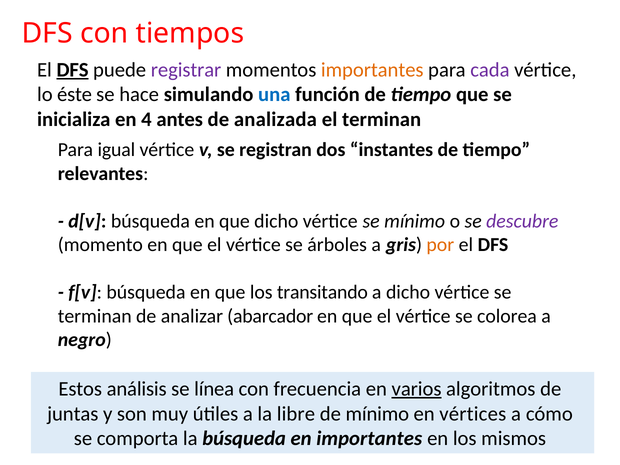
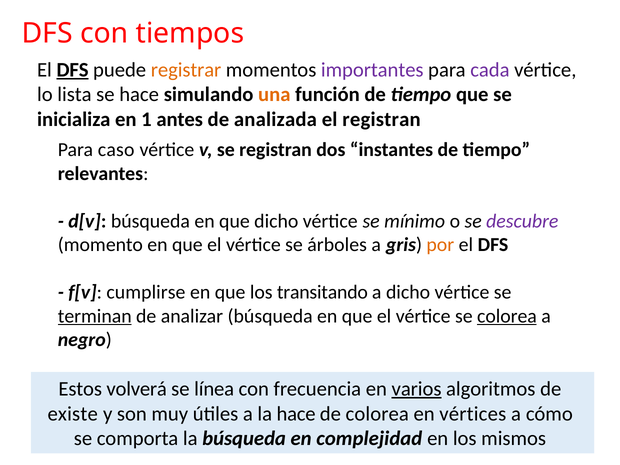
registrar colour: purple -> orange
importantes at (372, 70) colour: orange -> purple
éste: éste -> lista
una colour: blue -> orange
4: 4 -> 1
el terminan: terminan -> registran
igual: igual -> caso
f[v búsqueda: búsqueda -> cumplirse
terminan at (95, 316) underline: none -> present
analizar abarcador: abarcador -> búsqueda
colorea at (507, 316) underline: none -> present
análisis: análisis -> volverá
juntas: juntas -> existe
la libre: libre -> hace
de mínimo: mínimo -> colorea
en importantes: importantes -> complejidad
